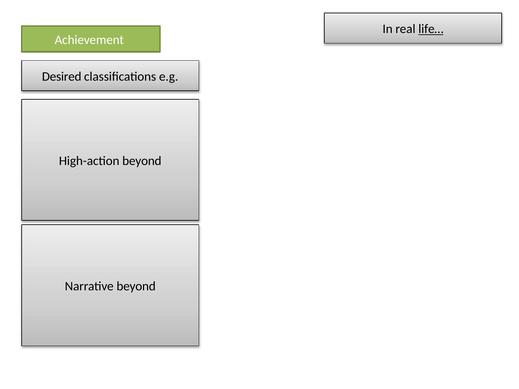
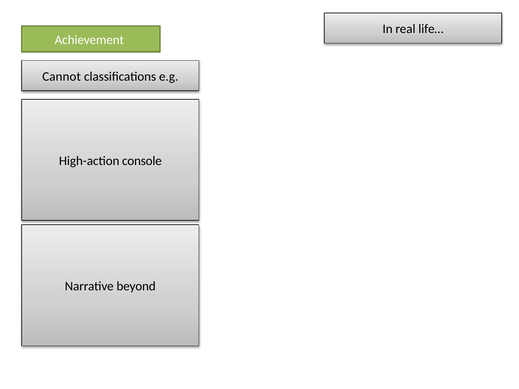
life… underline: present -> none
Desired: Desired -> Cannot
High-action beyond: beyond -> console
